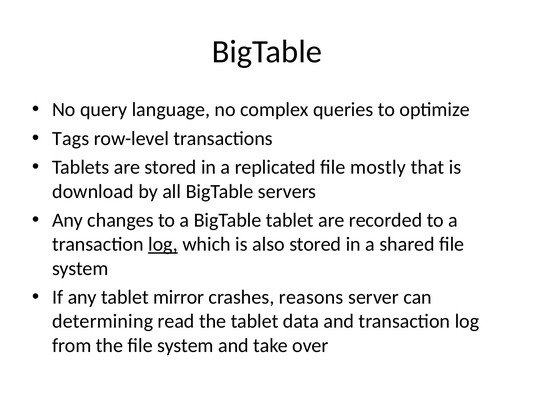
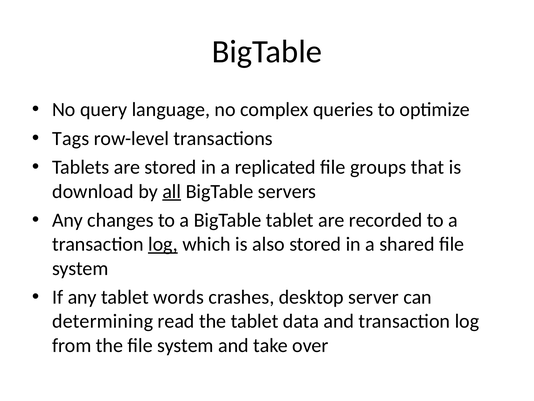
mostly: mostly -> groups
all underline: none -> present
mirror: mirror -> words
reasons: reasons -> desktop
